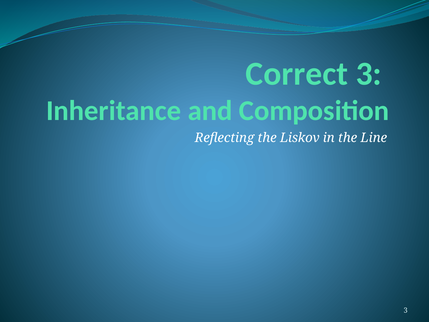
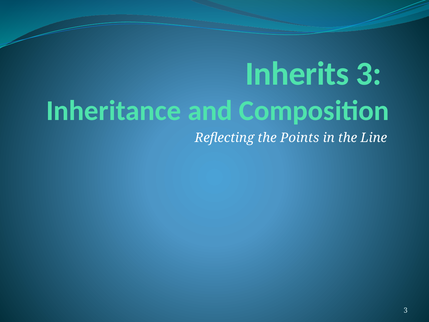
Correct: Correct -> Inherits
Liskov: Liskov -> Points
